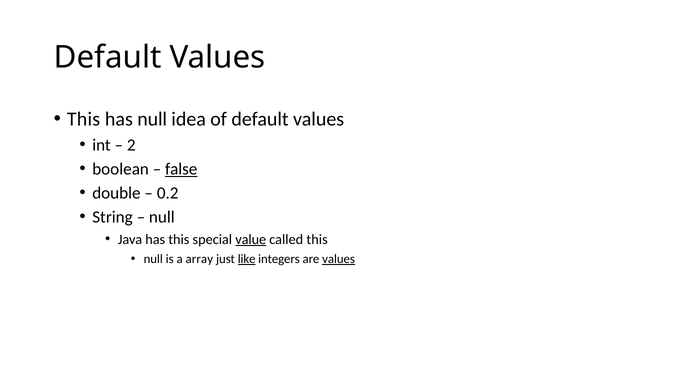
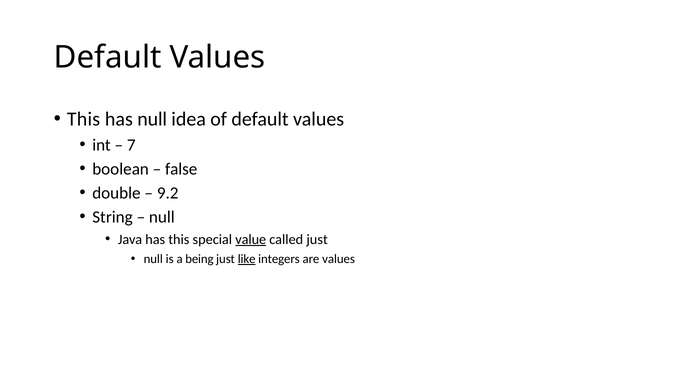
2: 2 -> 7
false underline: present -> none
0.2: 0.2 -> 9.2
called this: this -> just
array: array -> being
values at (339, 259) underline: present -> none
